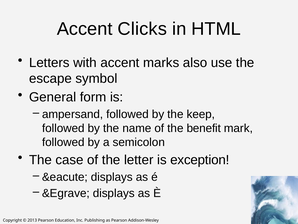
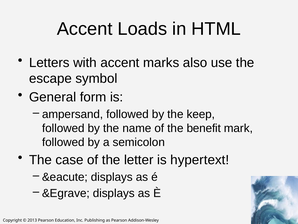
Clicks: Clicks -> Loads
exception: exception -> hypertext
